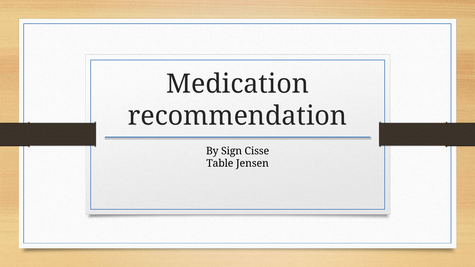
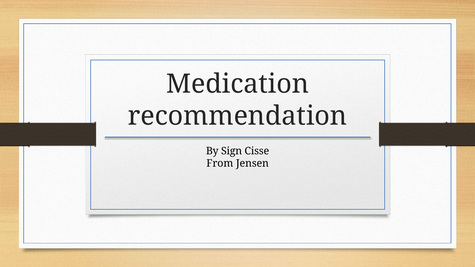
Table: Table -> From
